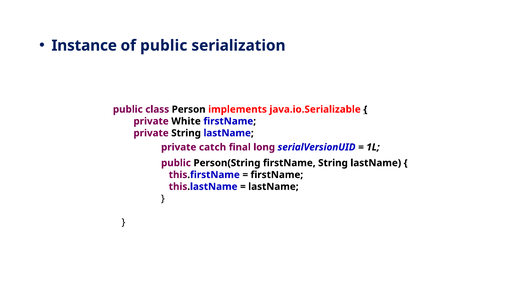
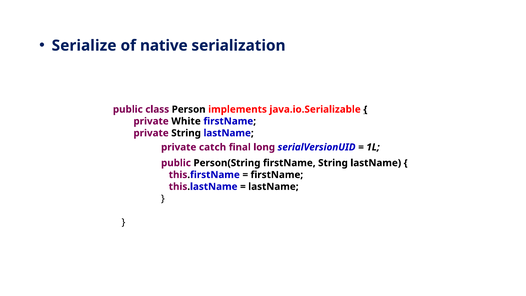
Instance: Instance -> Serialize
of public: public -> native
